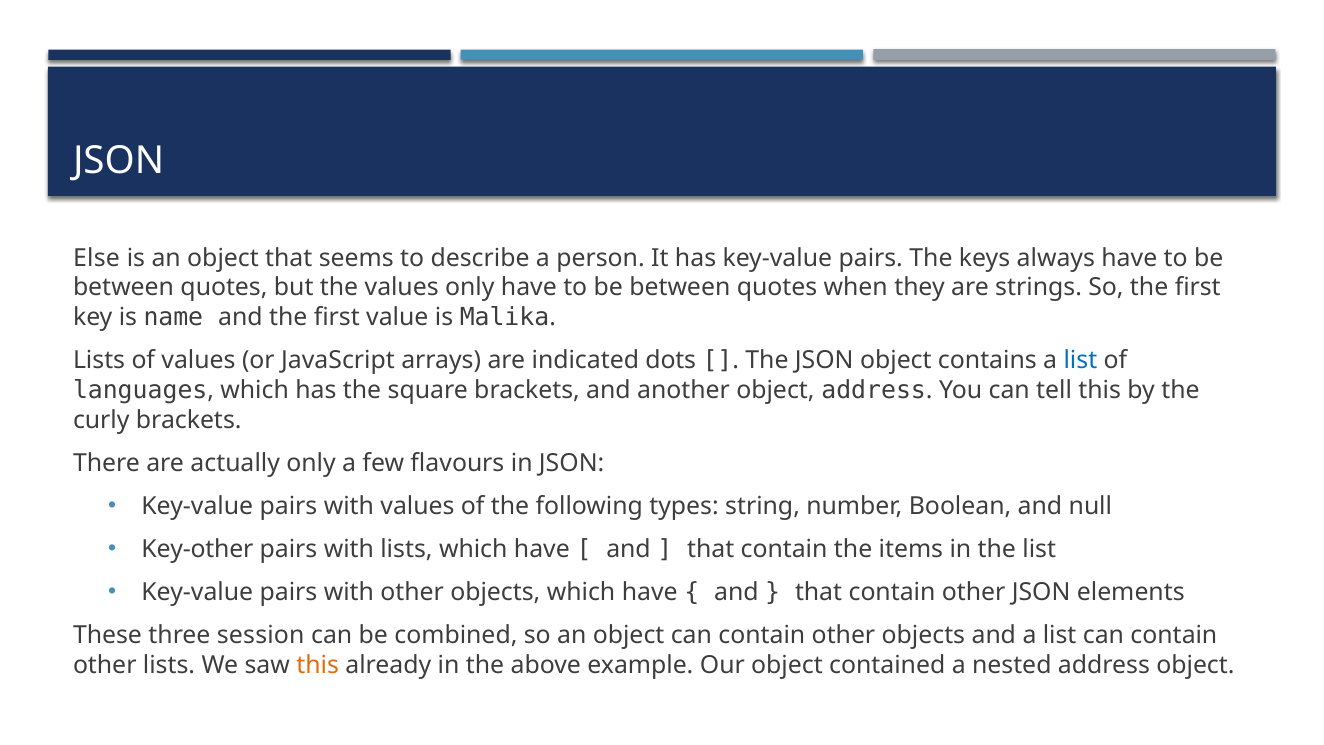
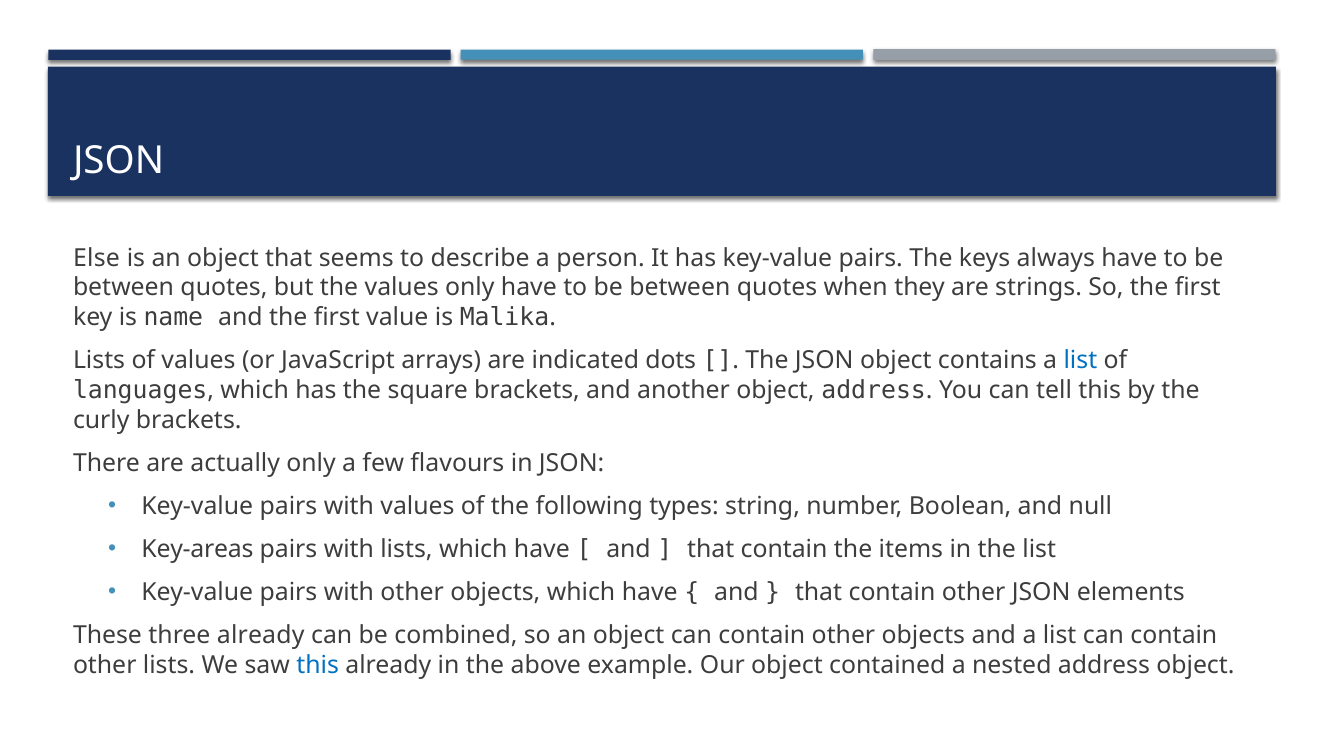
Key-other: Key-other -> Key-areas
three session: session -> already
this at (318, 665) colour: orange -> blue
